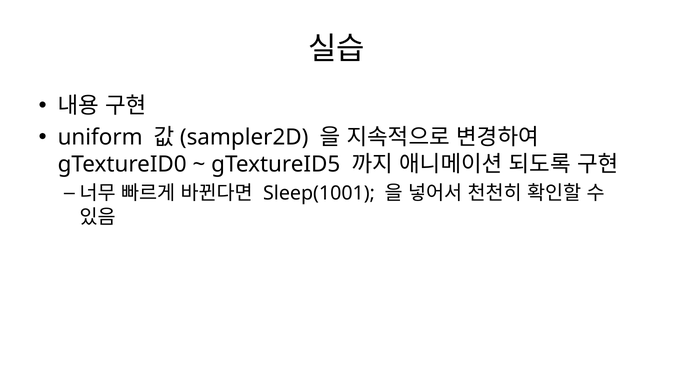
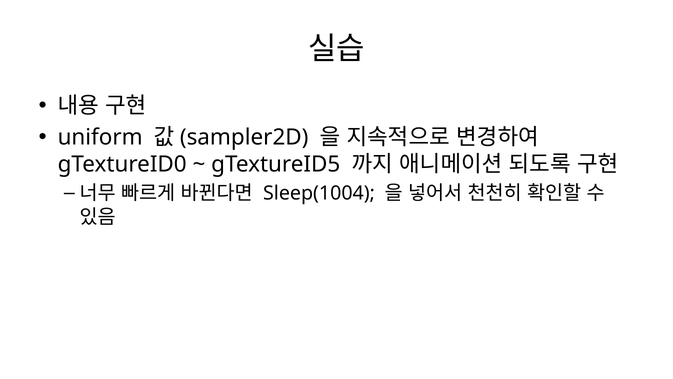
Sleep(1001: Sleep(1001 -> Sleep(1004
